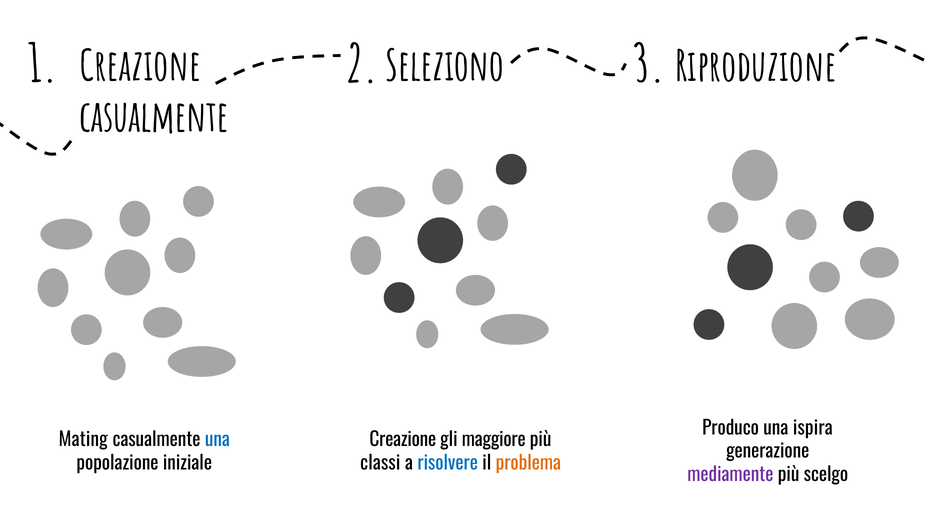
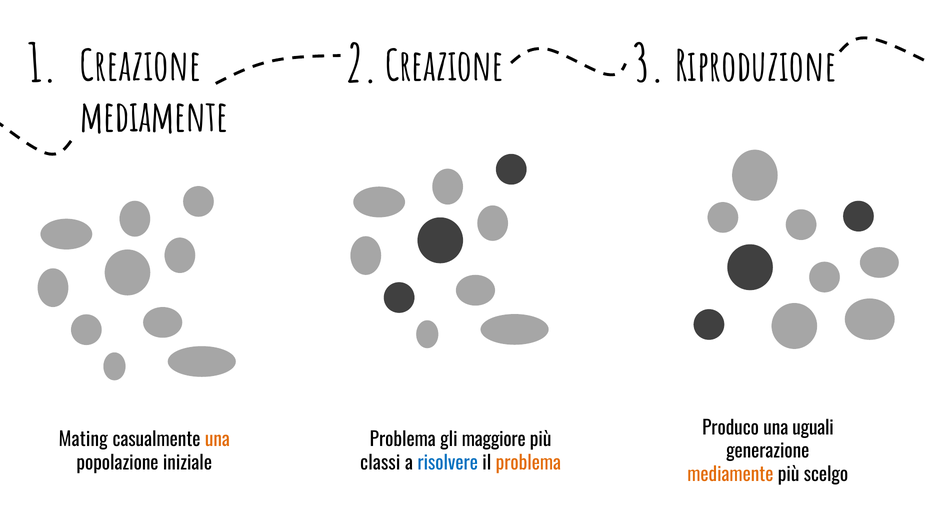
Seleziono at (445, 67): Seleziono -> Creazione
casualmente at (154, 118): casualmente -> mediamente
ispira: ispira -> uguali
una at (217, 440) colour: blue -> orange
Creazione at (403, 440): Creazione -> Problema
mediamente at (730, 475) colour: purple -> orange
